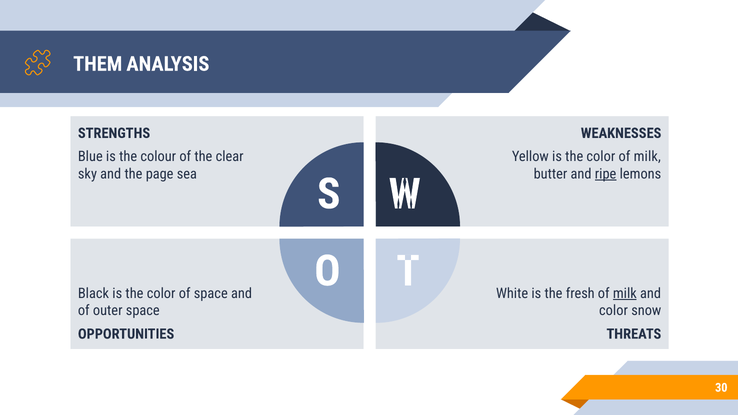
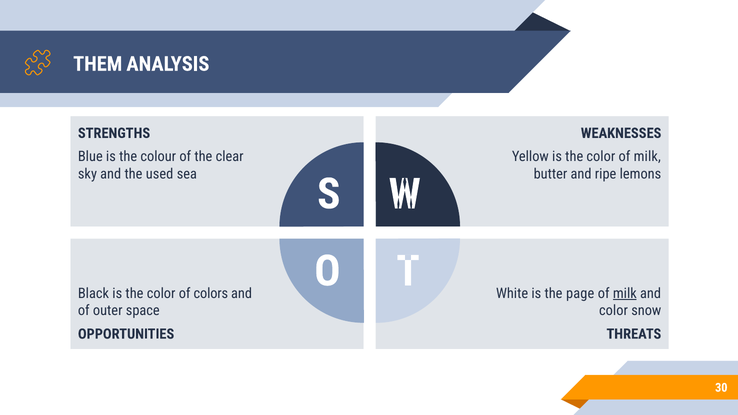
page: page -> used
ripe underline: present -> none
of space: space -> colors
fresh: fresh -> page
